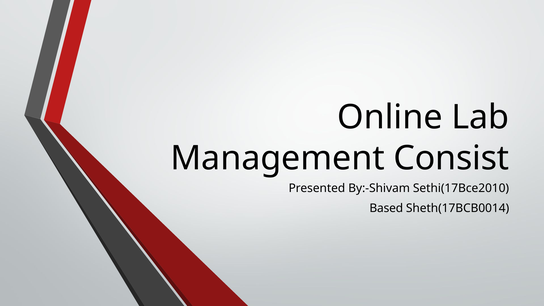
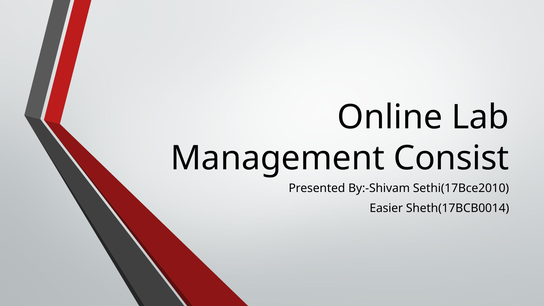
Based: Based -> Easier
